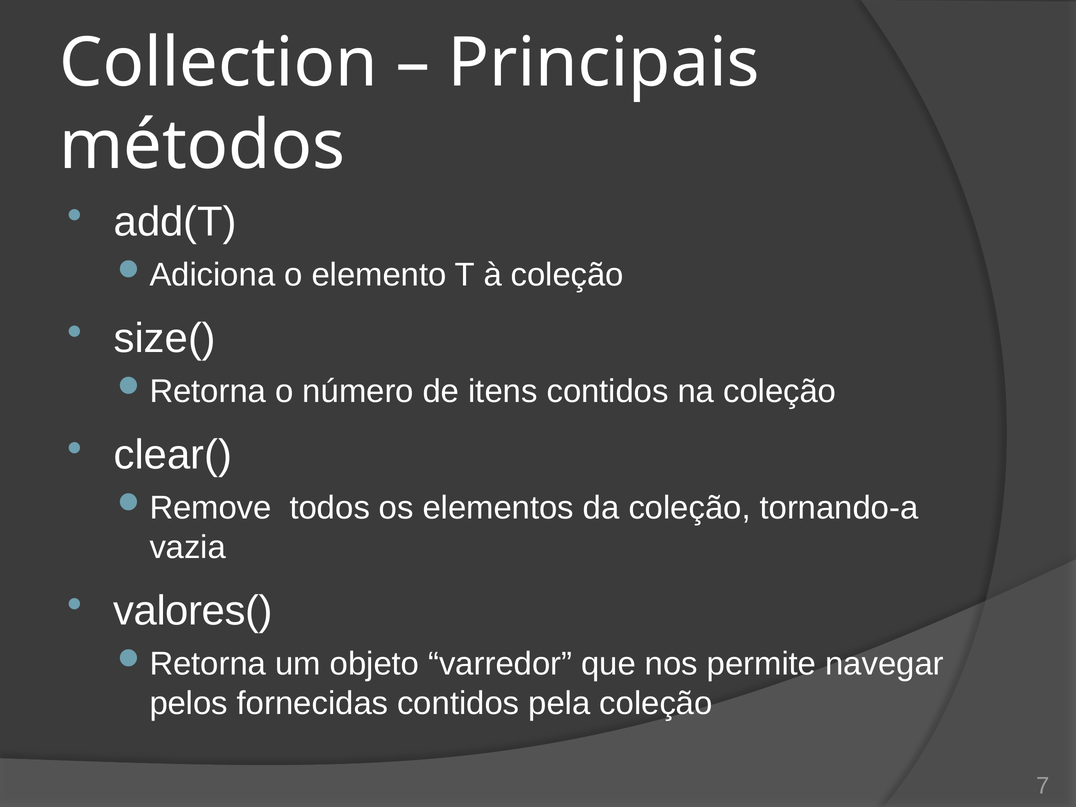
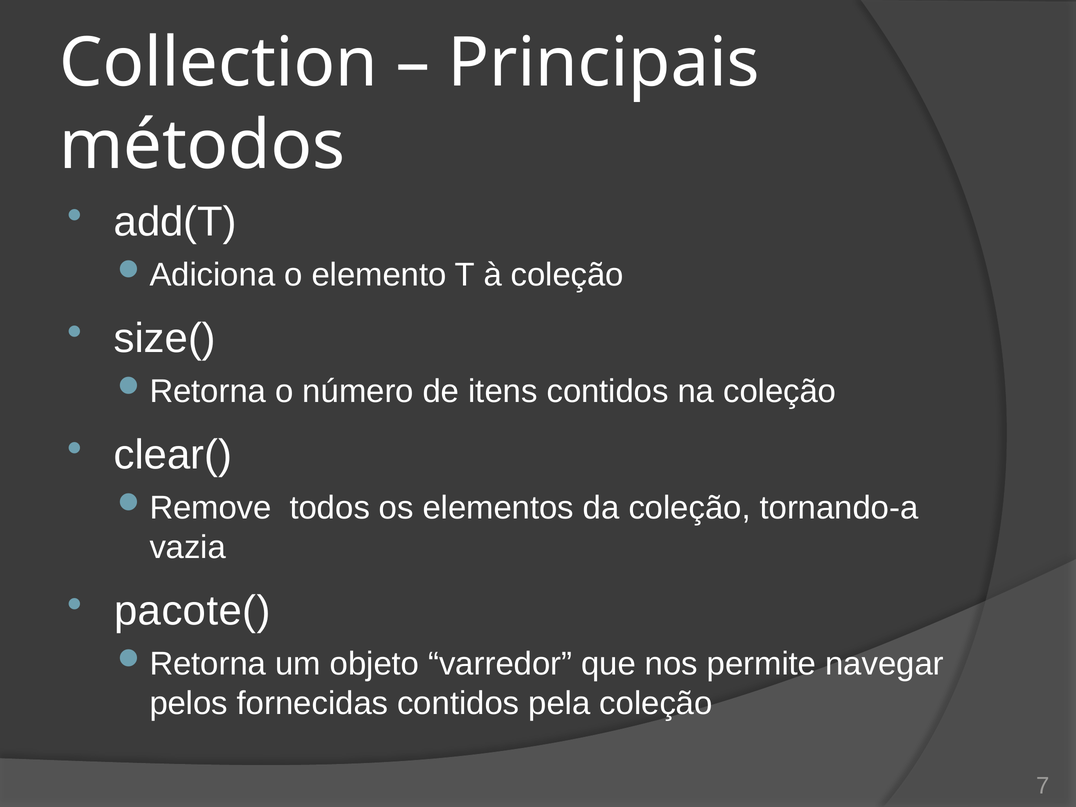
valores(: valores( -> pacote(
